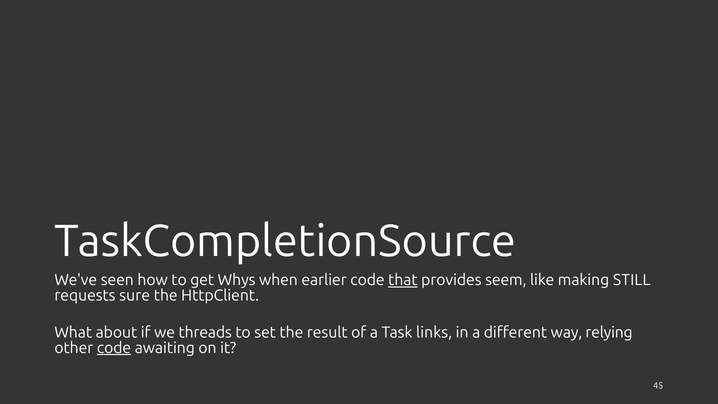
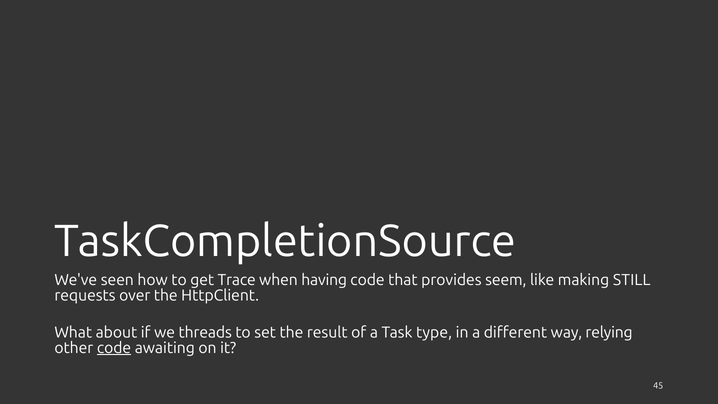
Whys: Whys -> Trace
earlier: earlier -> having
that underline: present -> none
sure: sure -> over
links: links -> type
